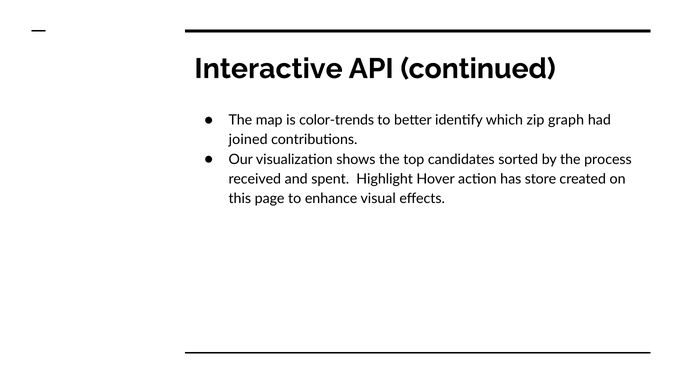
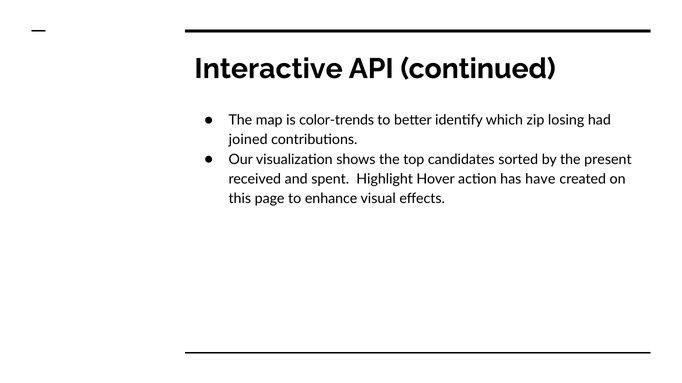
graph: graph -> losing
process: process -> present
store: store -> have
